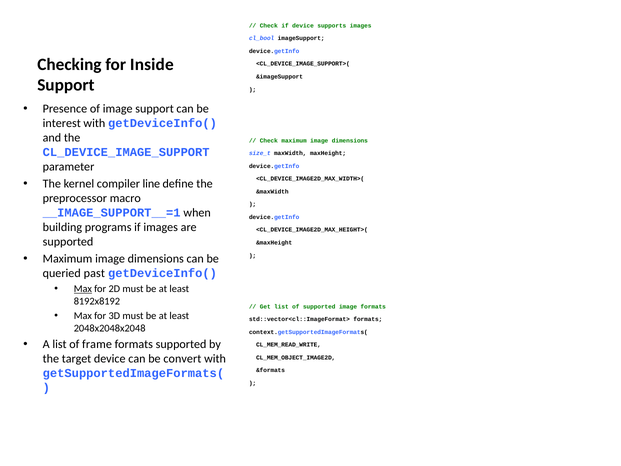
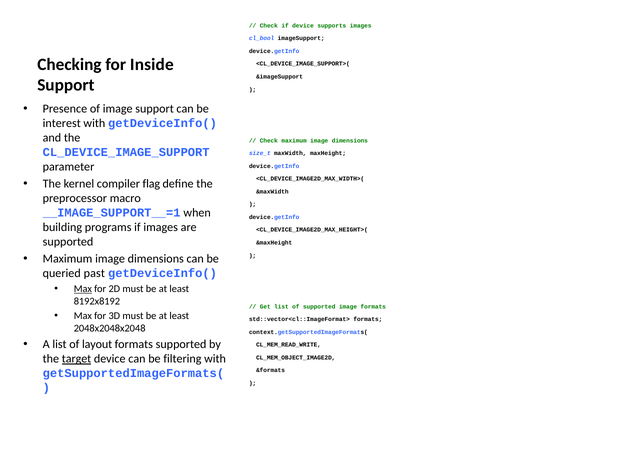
line: line -> flag
frame: frame -> layout
target underline: none -> present
convert: convert -> filtering
